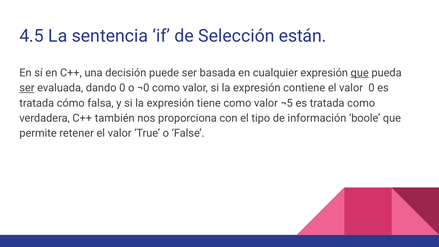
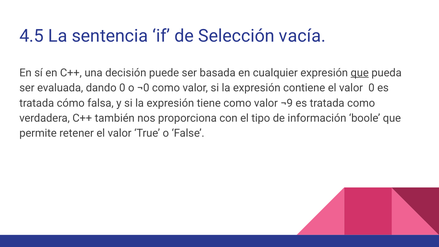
están: están -> vacía
ser at (27, 88) underline: present -> none
¬5: ¬5 -> ¬9
